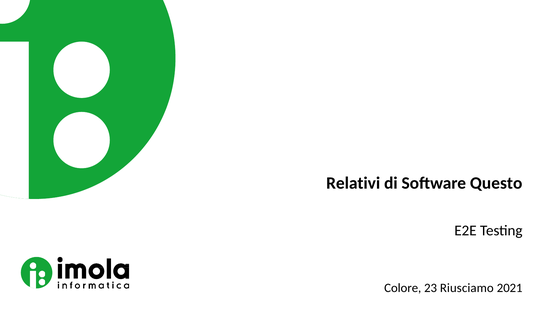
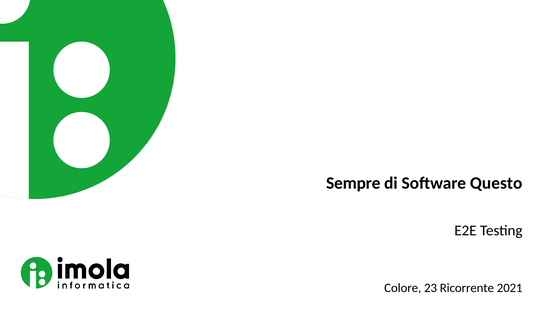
Relativi: Relativi -> Sempre
Riusciamo: Riusciamo -> Ricorrente
